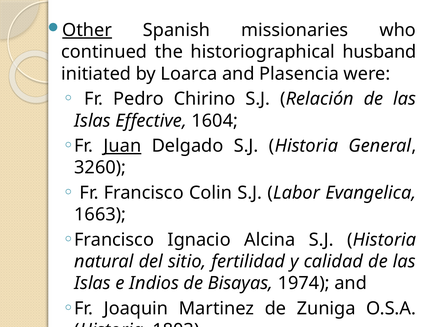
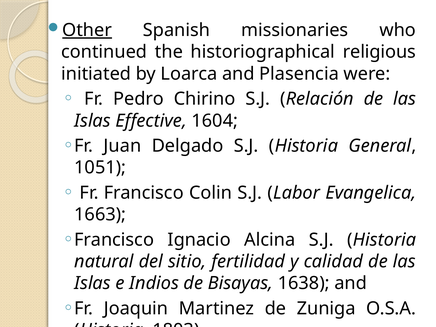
husband: husband -> religious
Juan underline: present -> none
3260: 3260 -> 1051
1974: 1974 -> 1638
